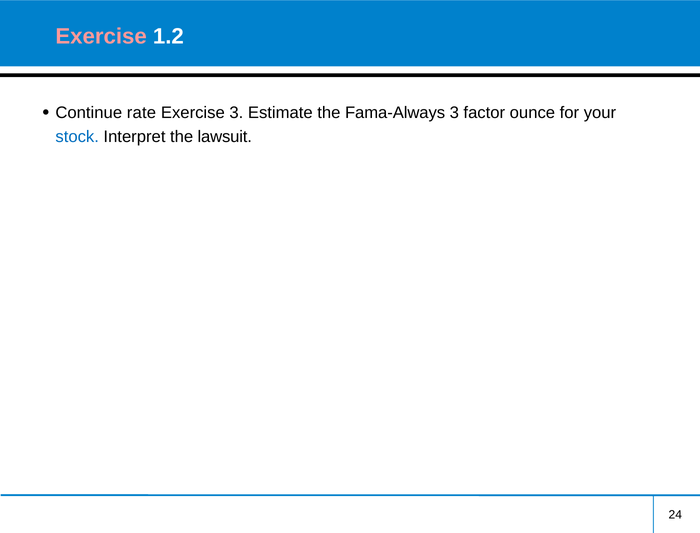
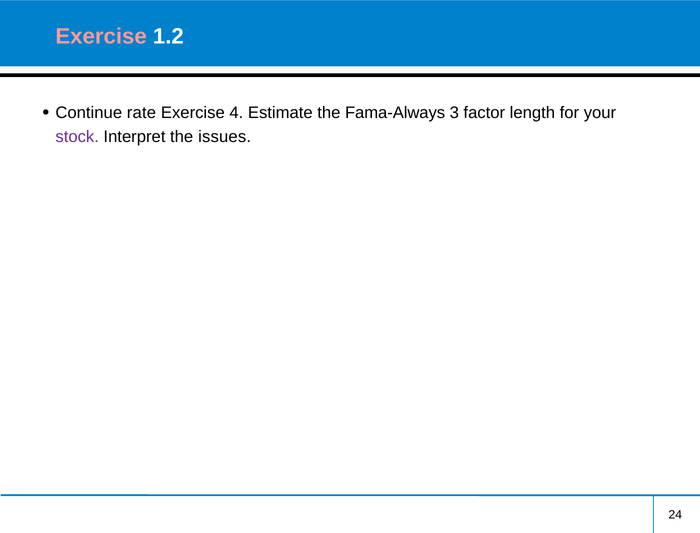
Exercise 3: 3 -> 4
ounce: ounce -> length
stock colour: blue -> purple
lawsuit: lawsuit -> issues
